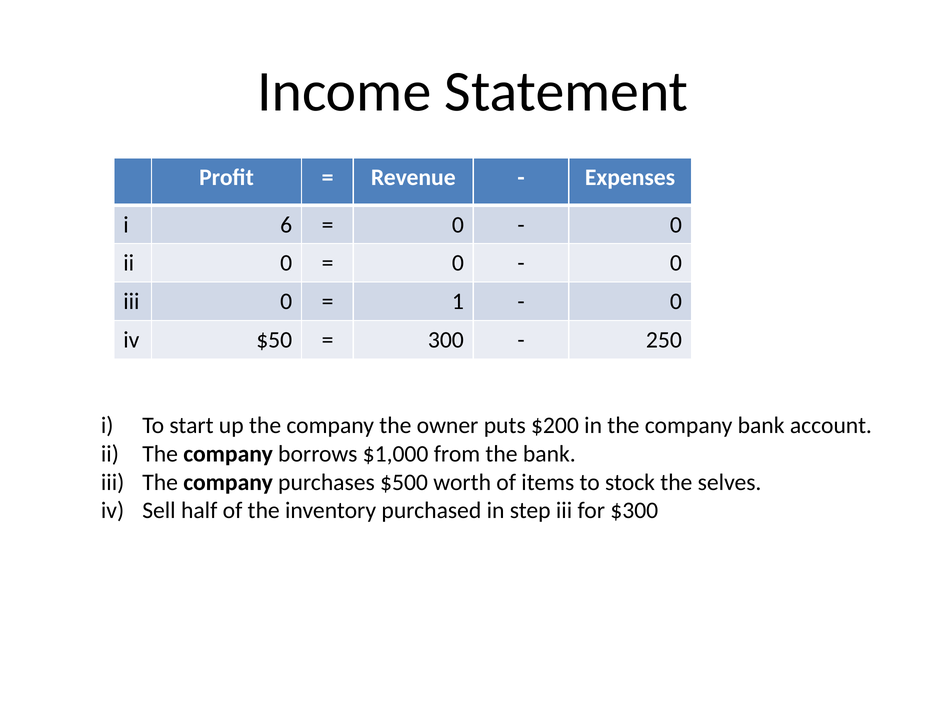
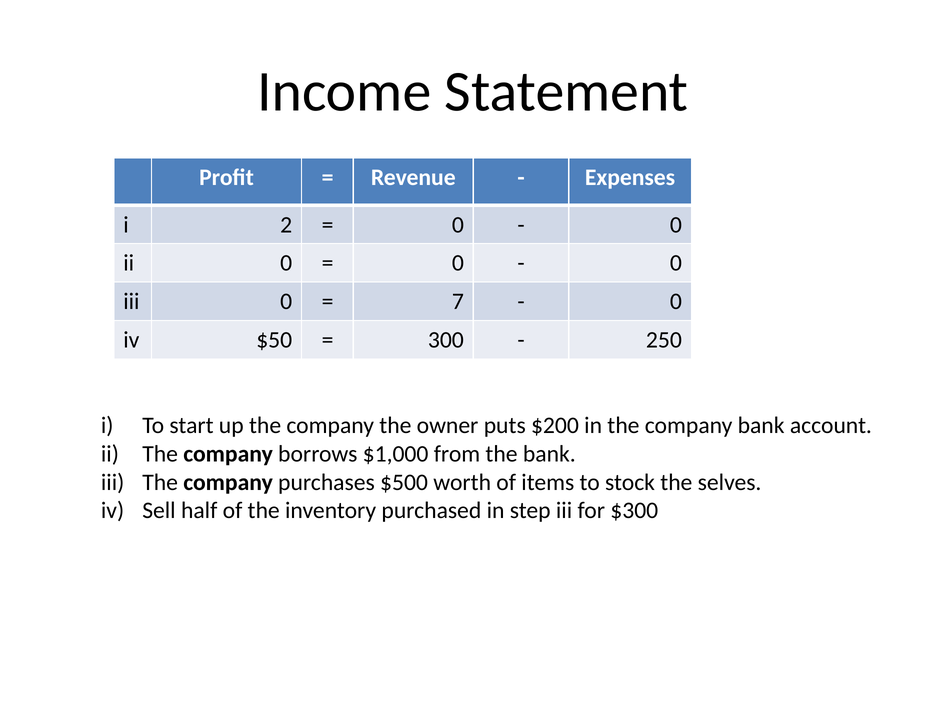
6: 6 -> 2
1: 1 -> 7
